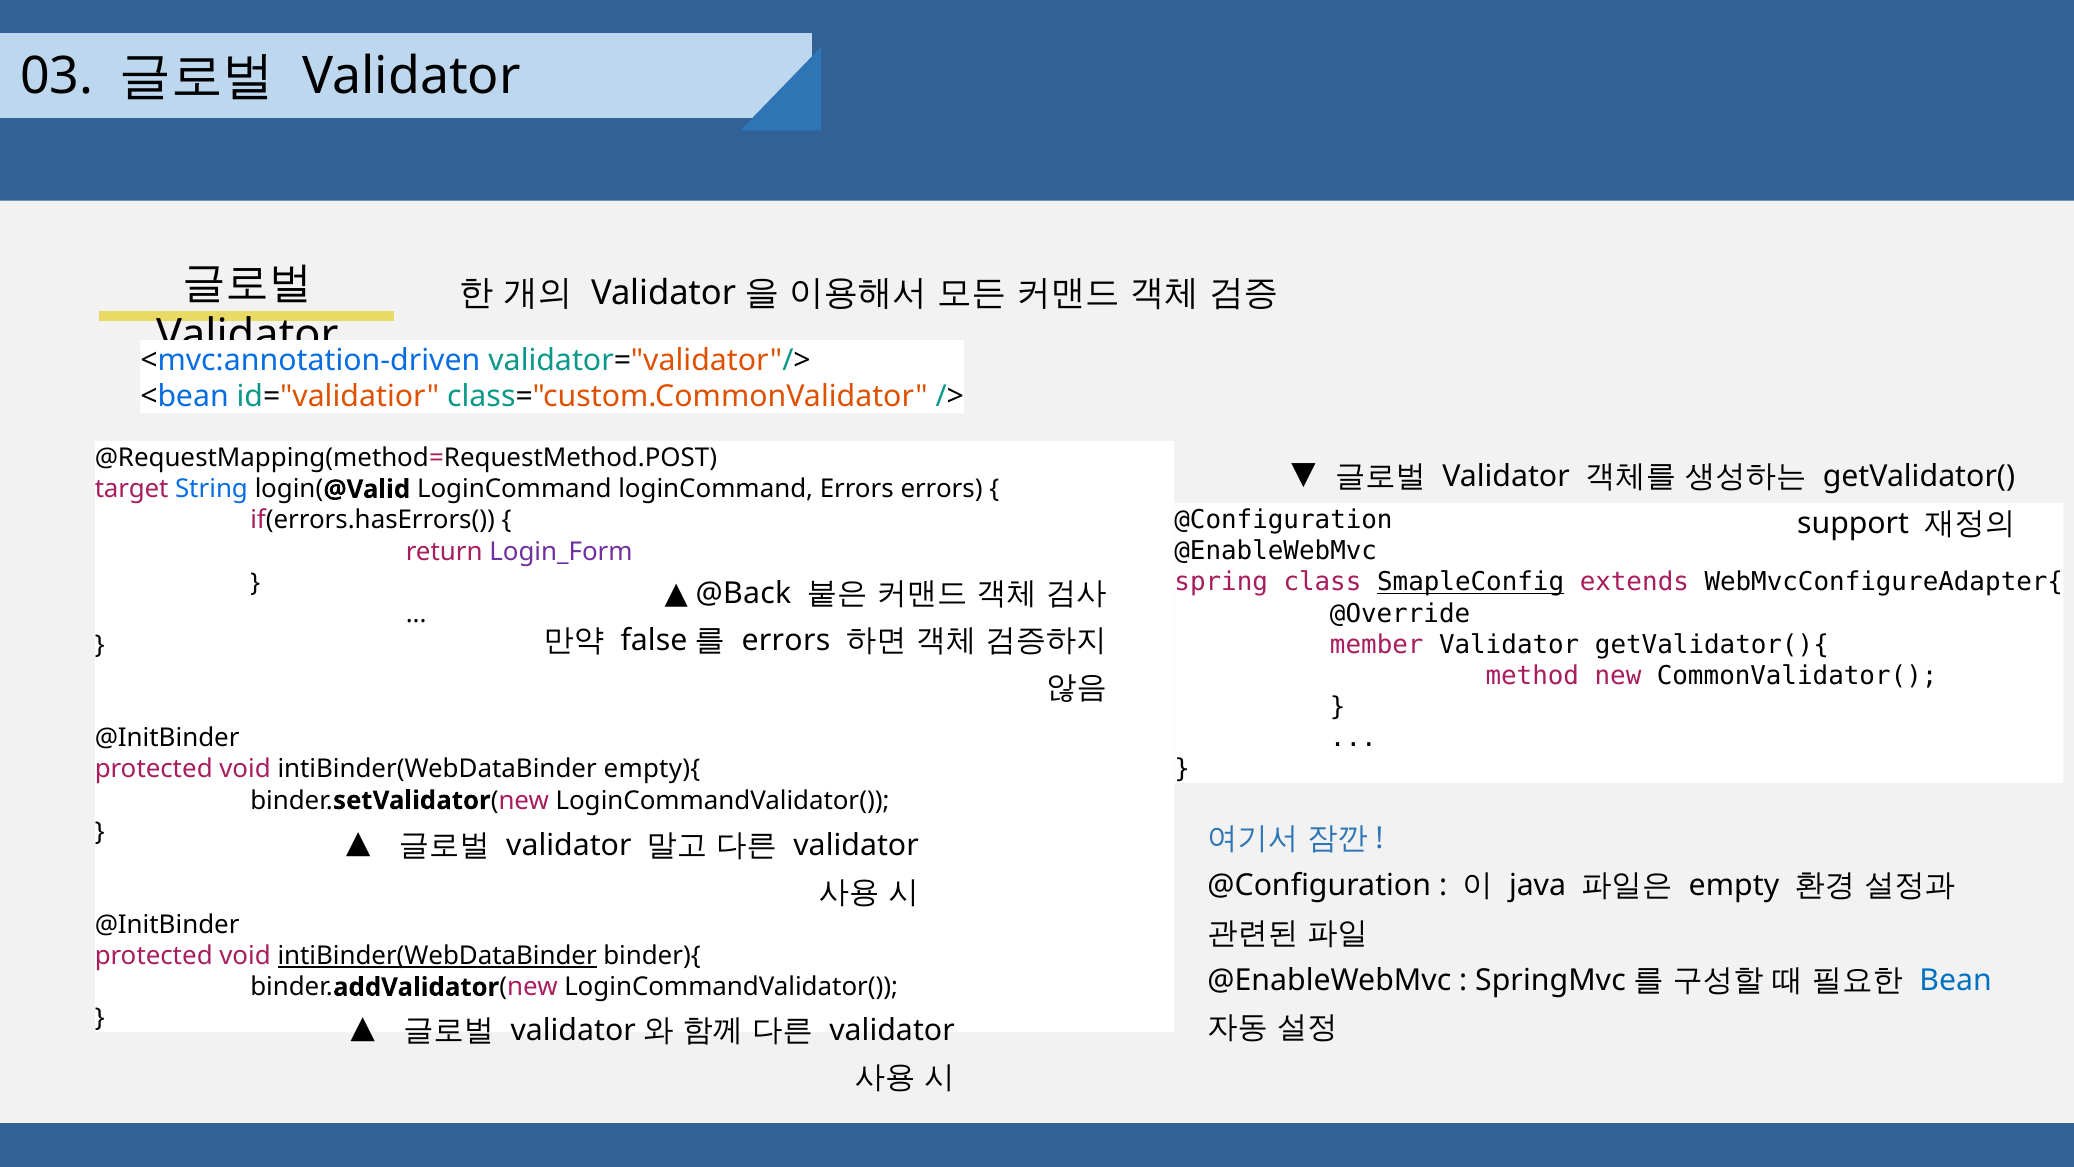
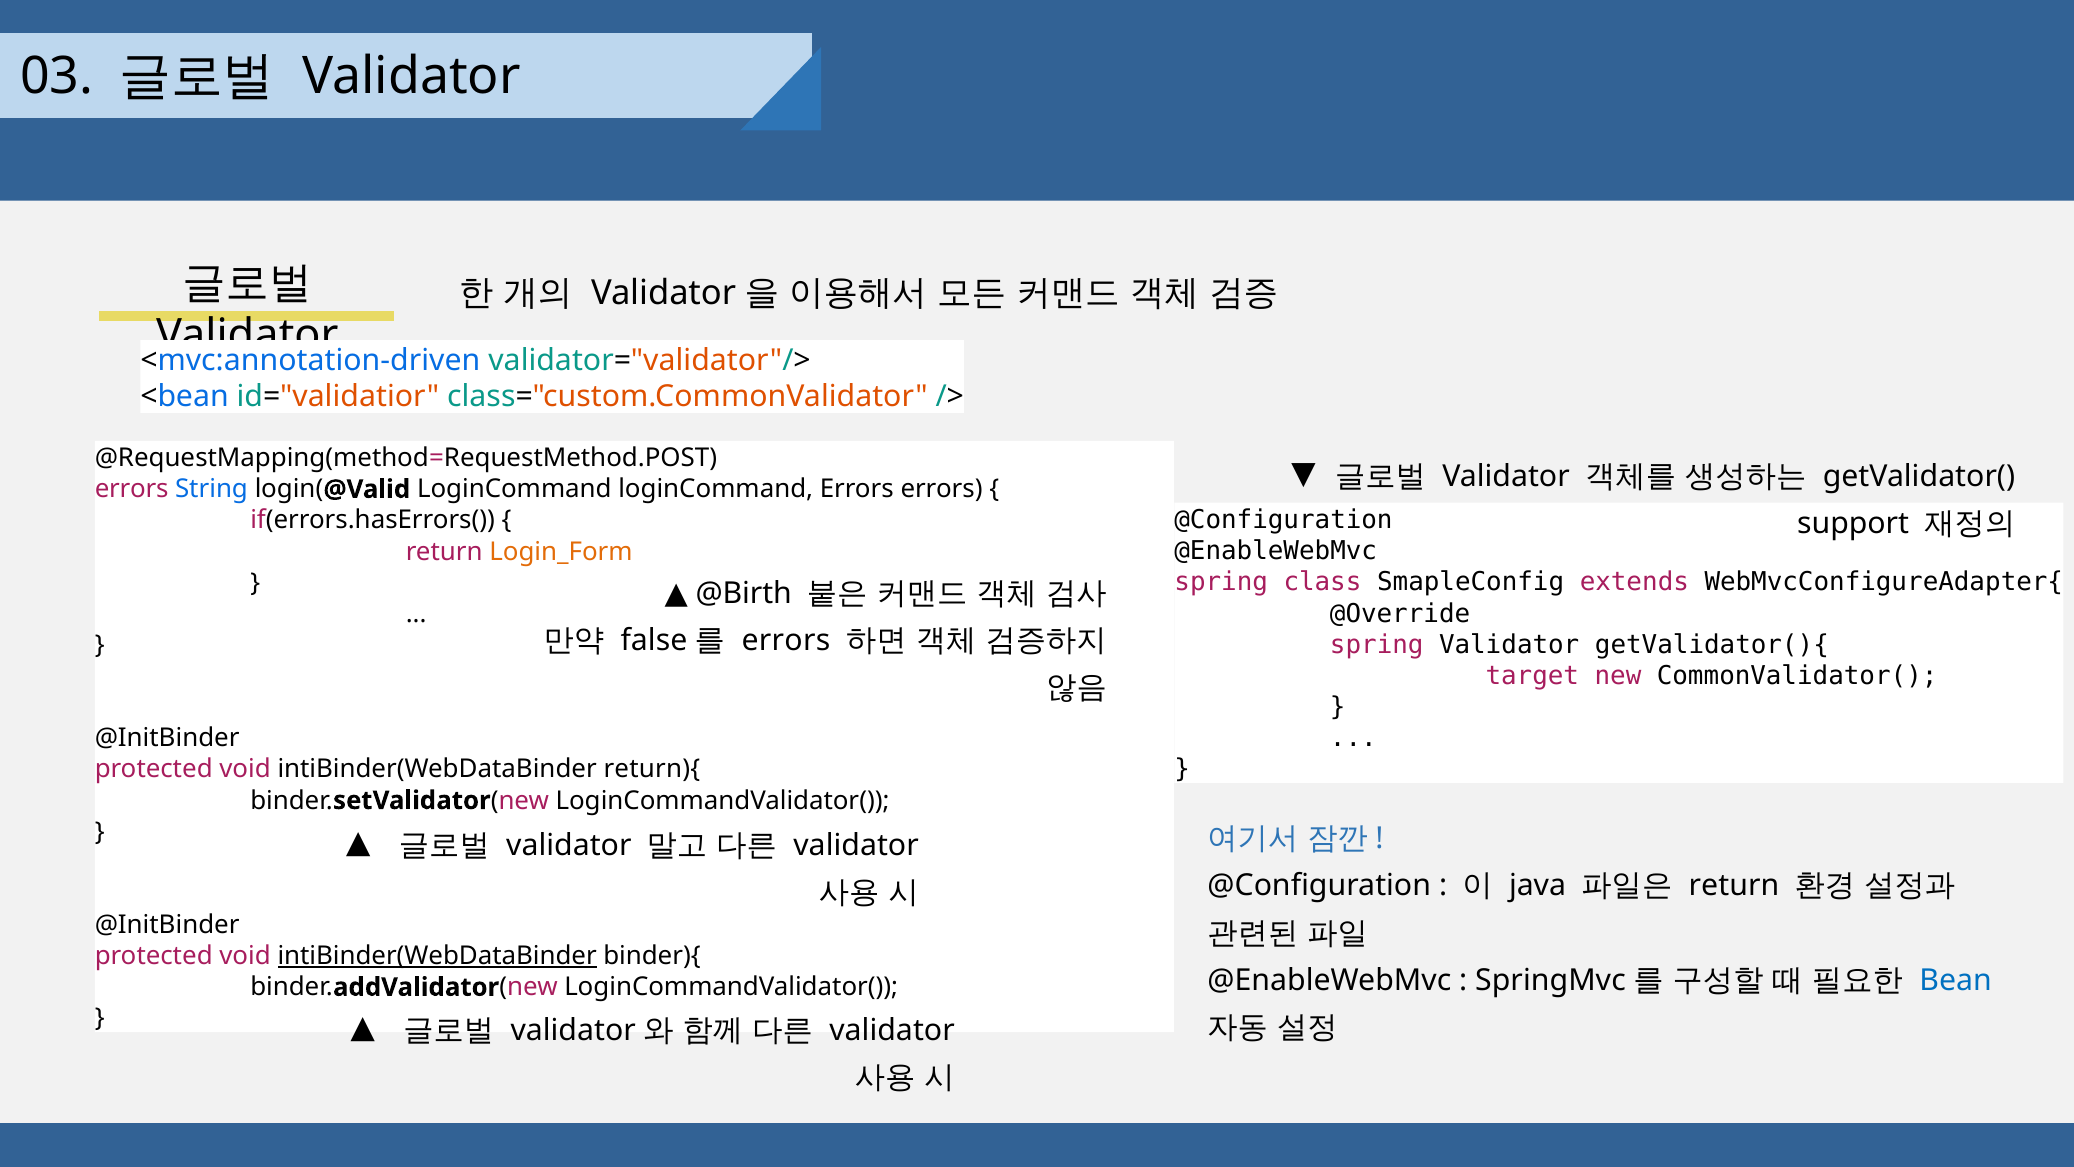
target at (132, 489): target -> errors
Login_Form colour: purple -> orange
SmapleConfig underline: present -> none
@Back: @Back -> @Birth
member at (1377, 644): member -> spring
method: method -> target
empty){: empty){ -> return){
empty at (1734, 886): empty -> return
